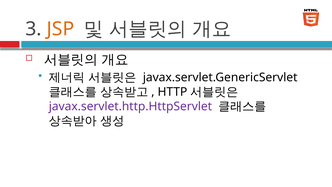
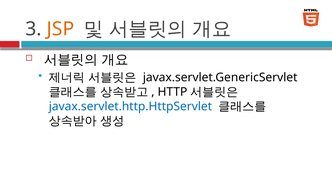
javax.servlet.http.HttpServlet colour: purple -> blue
